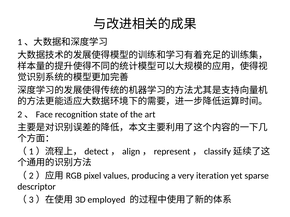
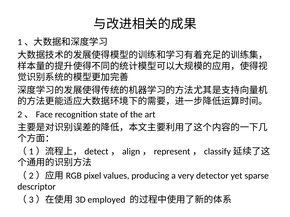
iteration: iteration -> detector
